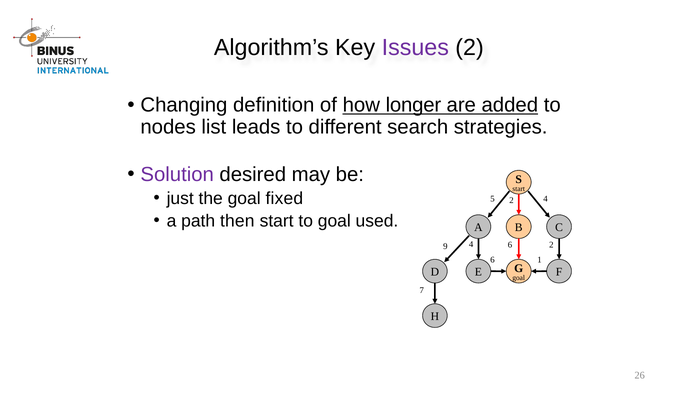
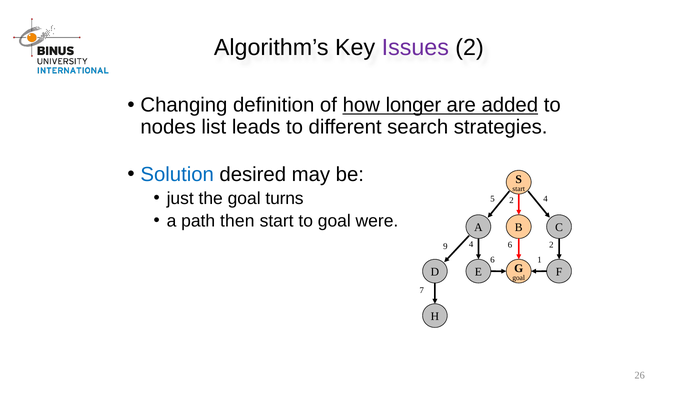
Solution colour: purple -> blue
fixed: fixed -> turns
used: used -> were
